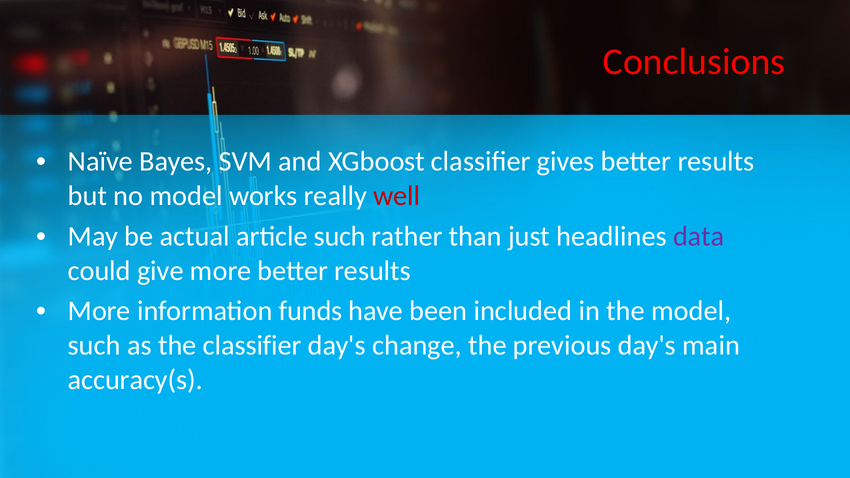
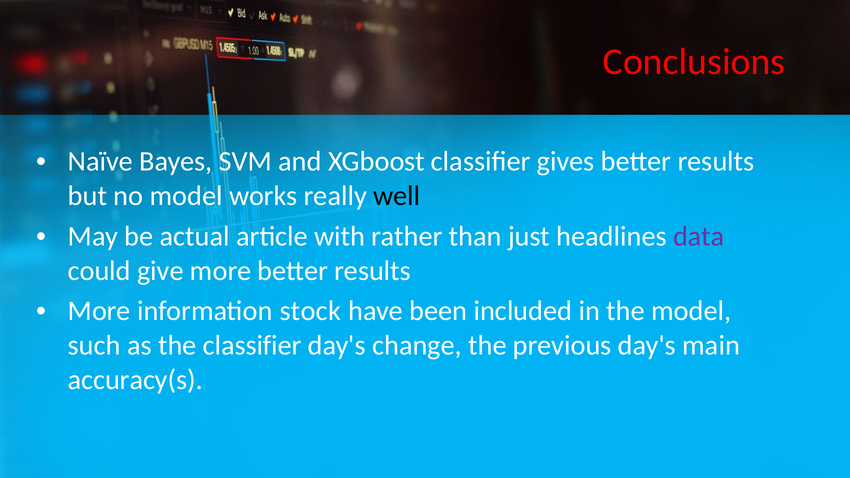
well colour: red -> black
article such: such -> with
funds: funds -> stock
